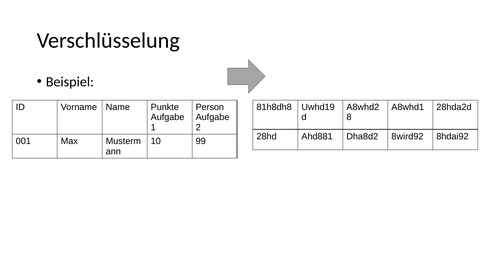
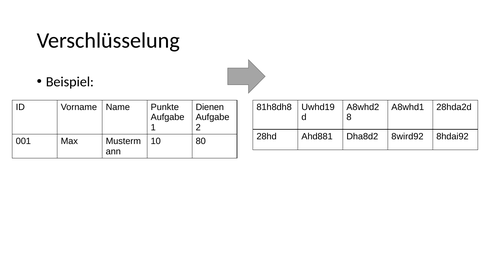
Person: Person -> Dienen
99: 99 -> 80
